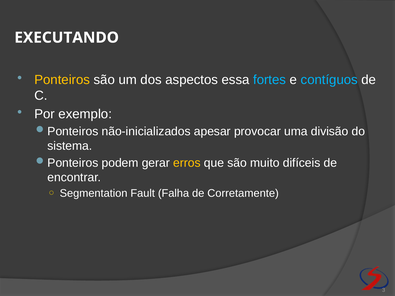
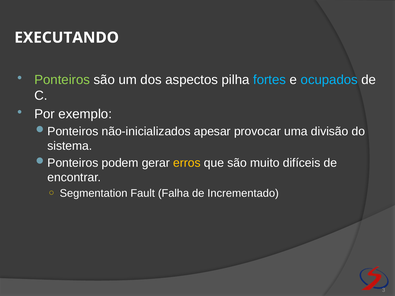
Ponteiros colour: yellow -> light green
essa: essa -> pilha
contíguos: contíguos -> ocupados
Corretamente: Corretamente -> Incrementado
